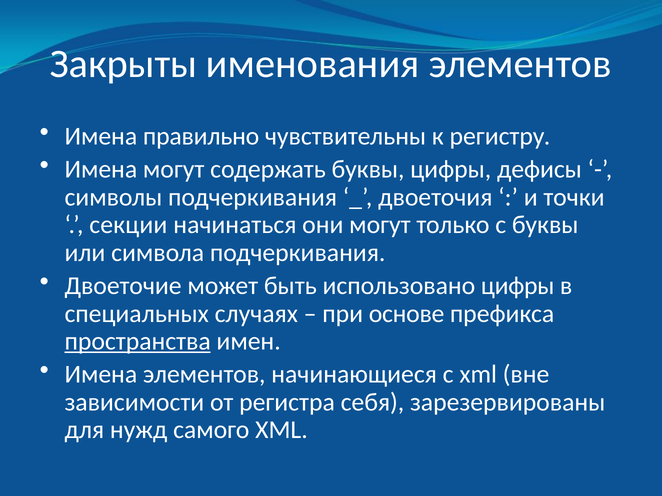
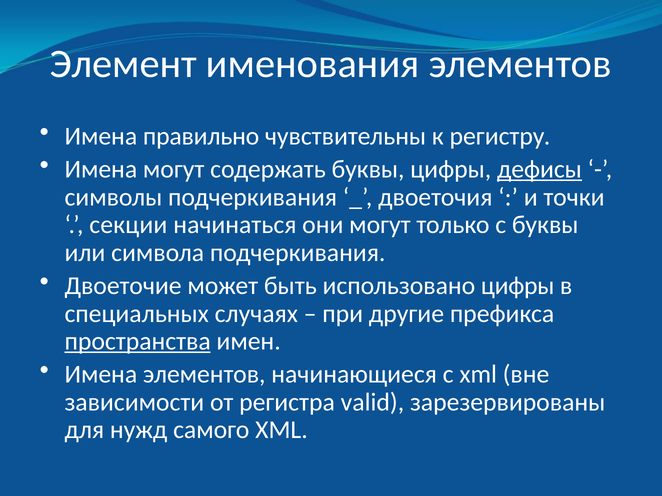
Закрыты: Закрыты -> Элемент
дефисы underline: none -> present
основе: основе -> другие
себя: себя -> valid
